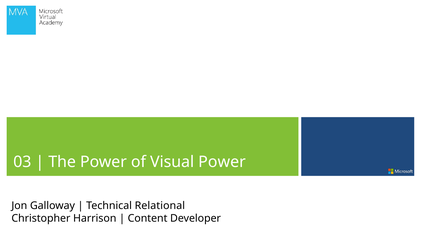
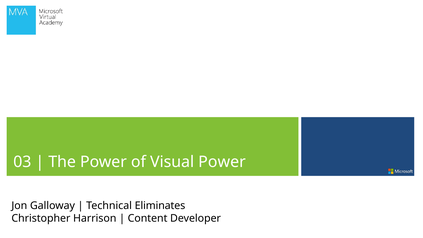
Relational: Relational -> Eliminates
